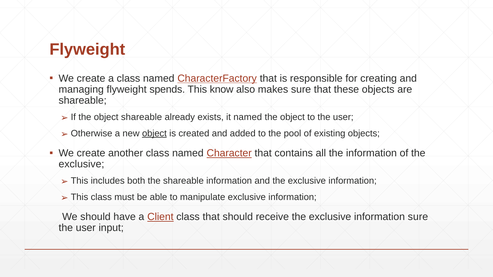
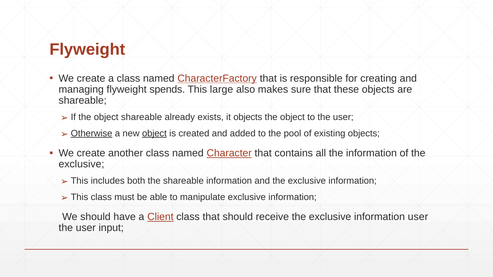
know: know -> large
it named: named -> objects
Otherwise underline: none -> present
information sure: sure -> user
